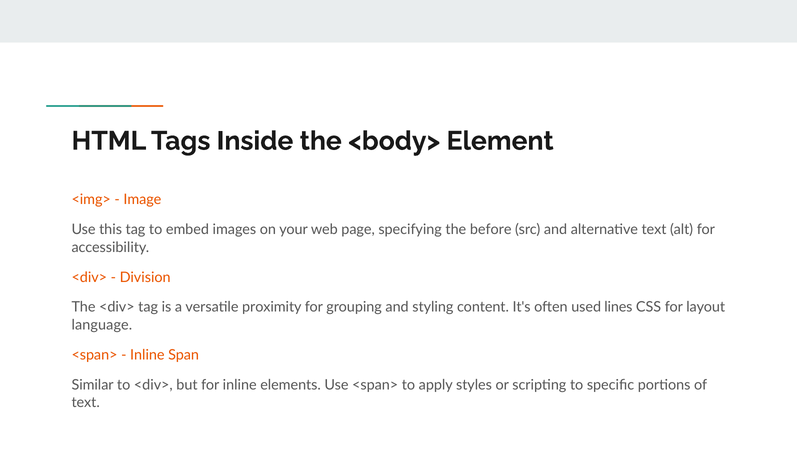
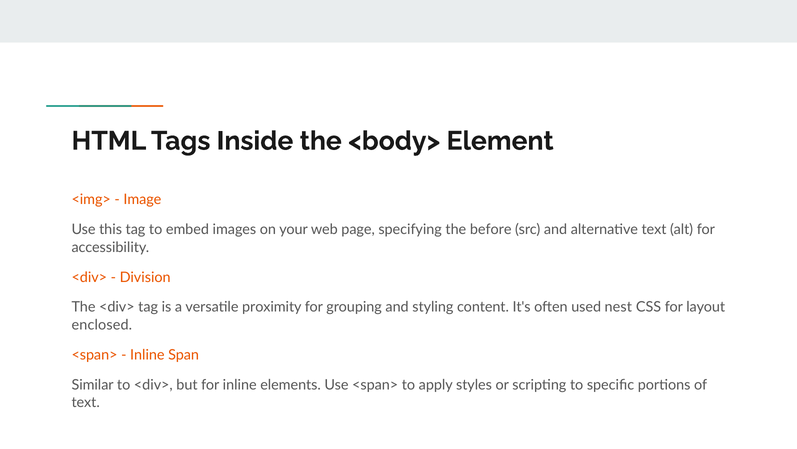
lines: lines -> nest
language: language -> enclosed
